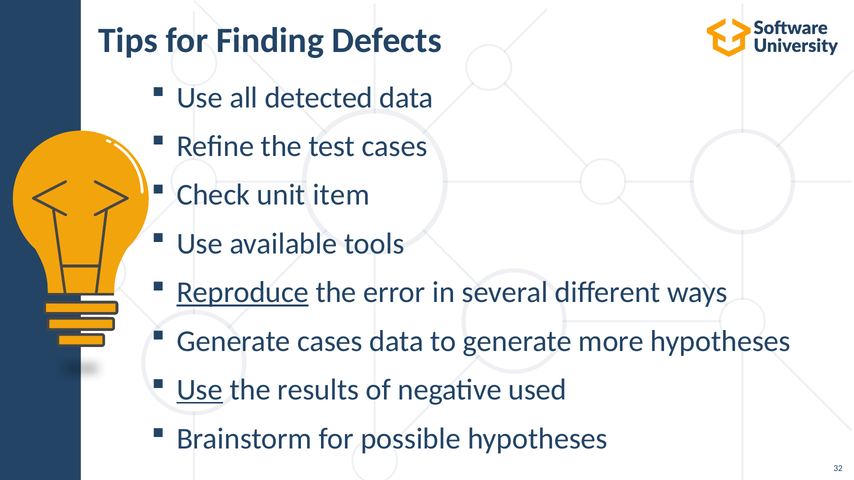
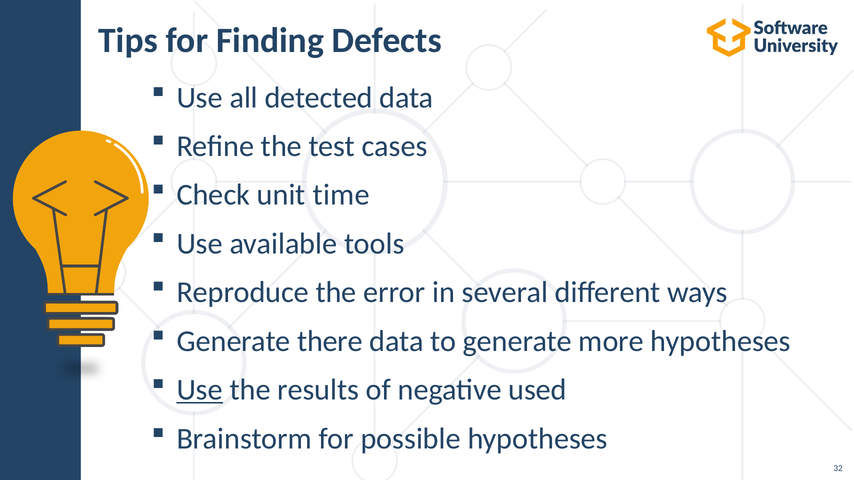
item: item -> time
Reproduce underline: present -> none
Generate cases: cases -> there
